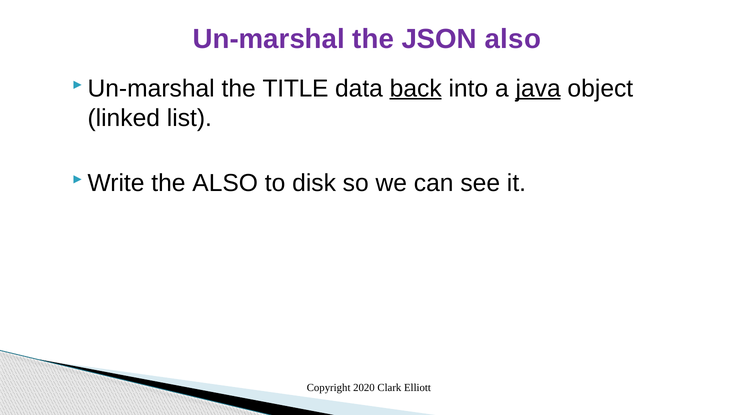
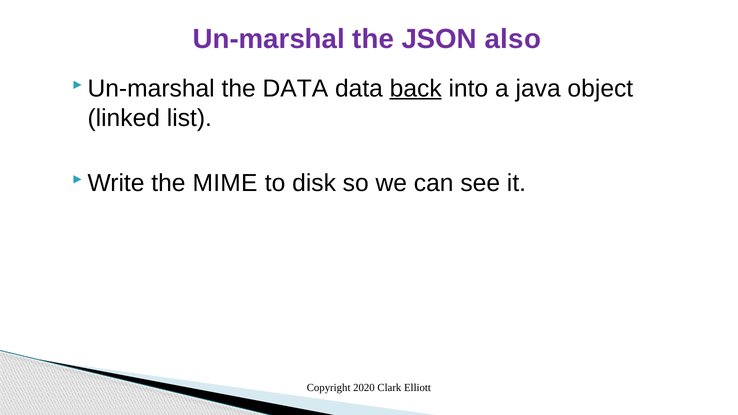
the TITLE: TITLE -> DATA
java underline: present -> none
the ALSO: ALSO -> MIME
